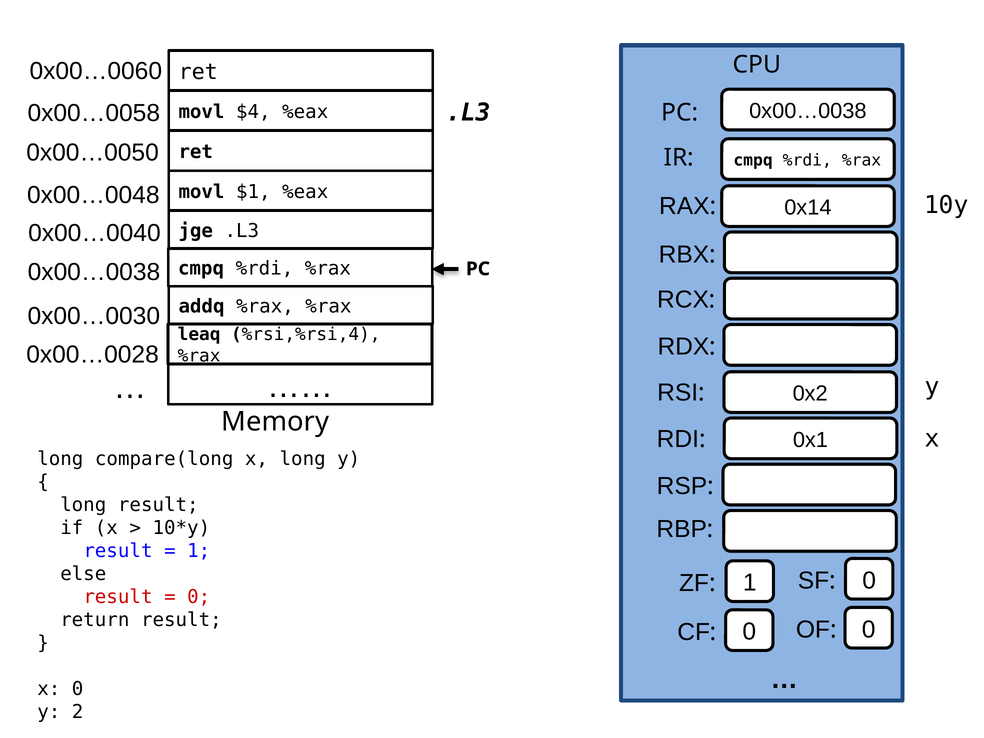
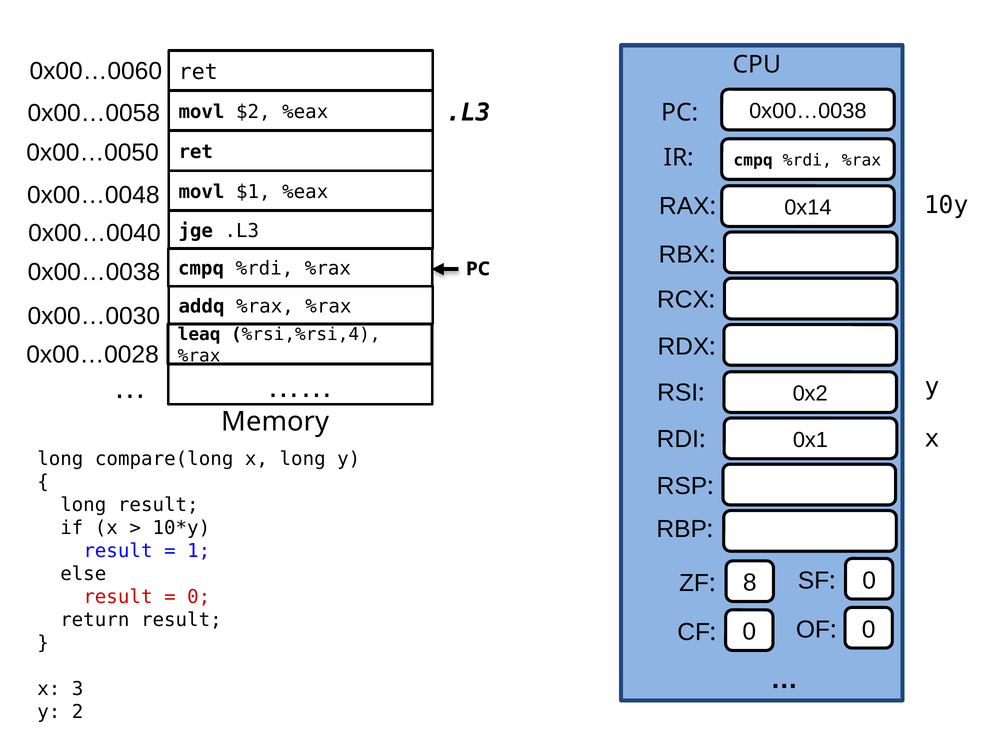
$4: $4 -> $2
1 at (750, 583): 1 -> 8
x 0: 0 -> 3
